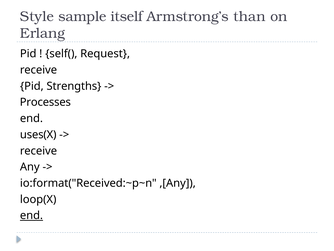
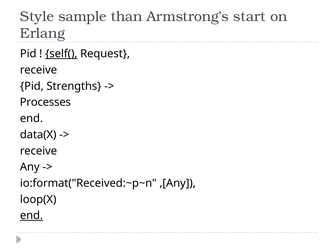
itself: itself -> than
than: than -> start
self( underline: none -> present
uses(X: uses(X -> data(X
